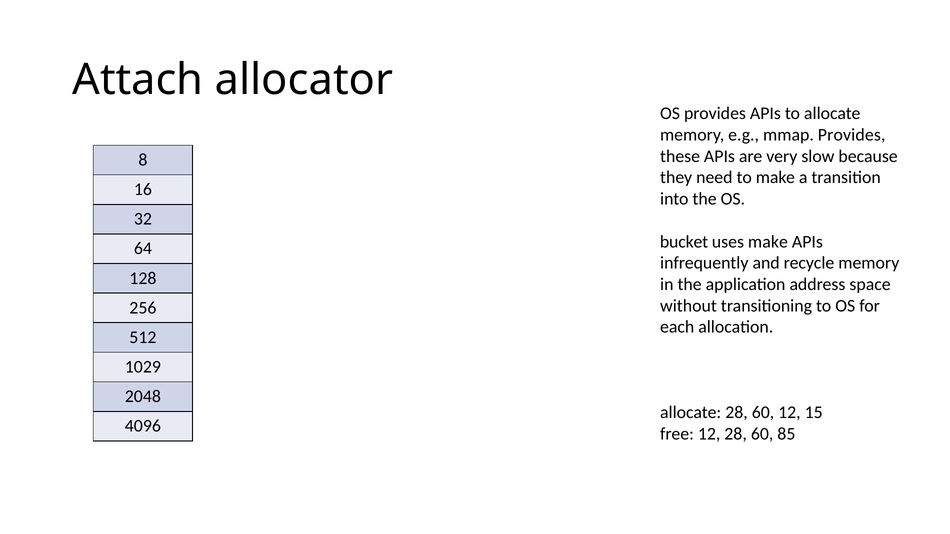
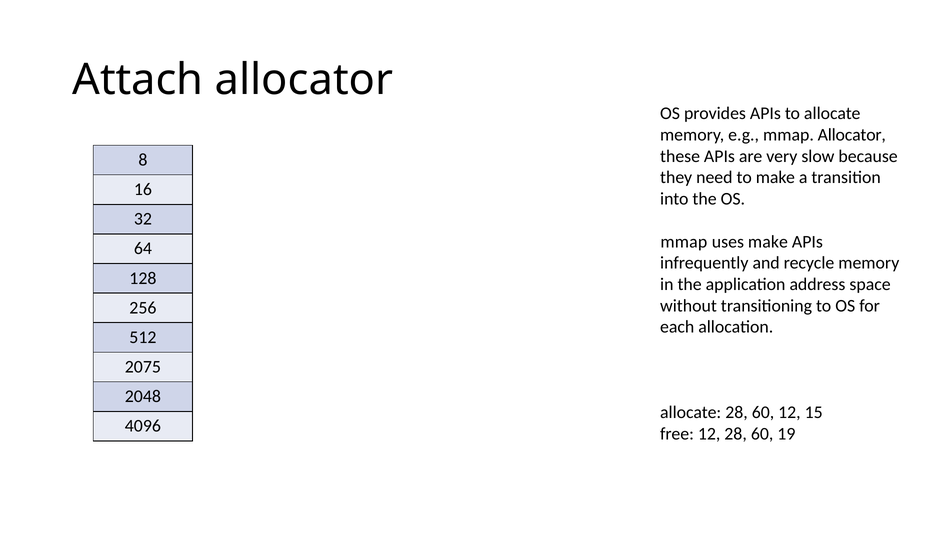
mmap Provides: Provides -> Allocator
bucket at (684, 242): bucket -> mmap
1029: 1029 -> 2075
85: 85 -> 19
